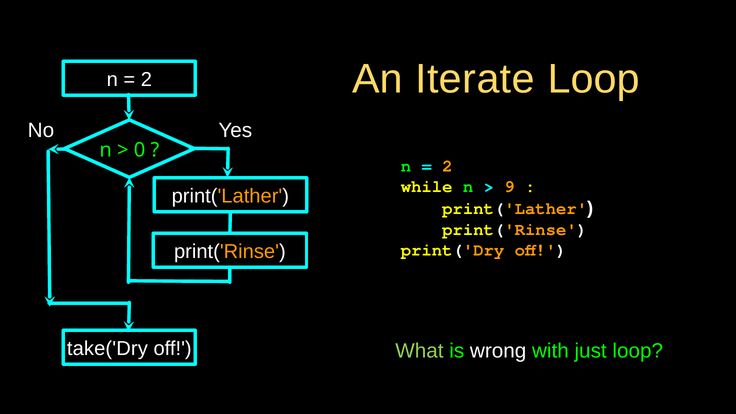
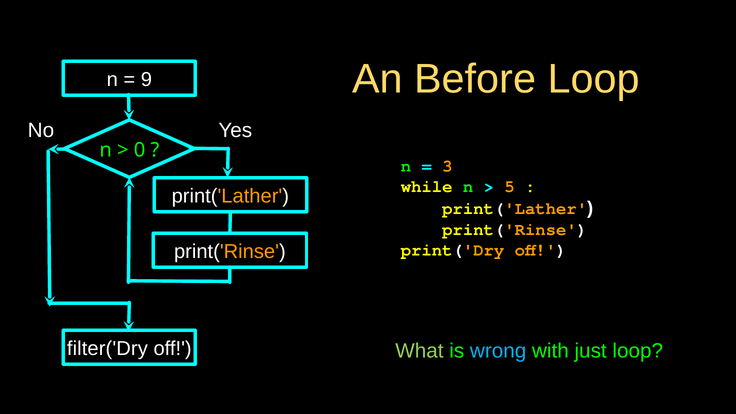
Iterate: Iterate -> Before
2 at (146, 80): 2 -> 9
2 at (447, 166): 2 -> 3
9: 9 -> 5
take('Dry: take('Dry -> filter('Dry
wrong colour: white -> light blue
